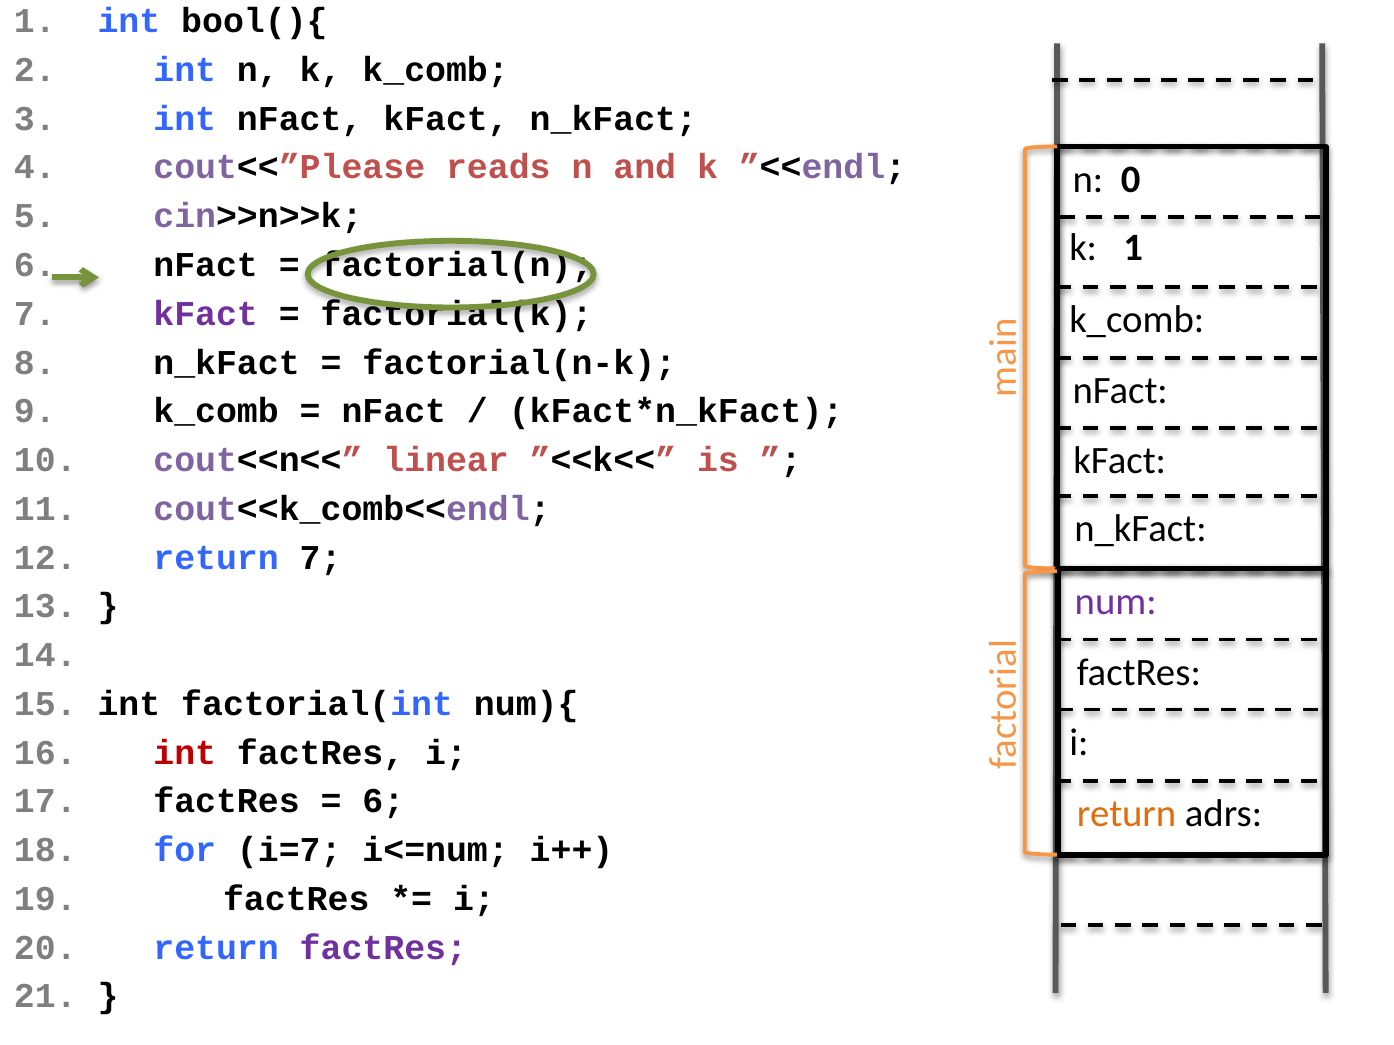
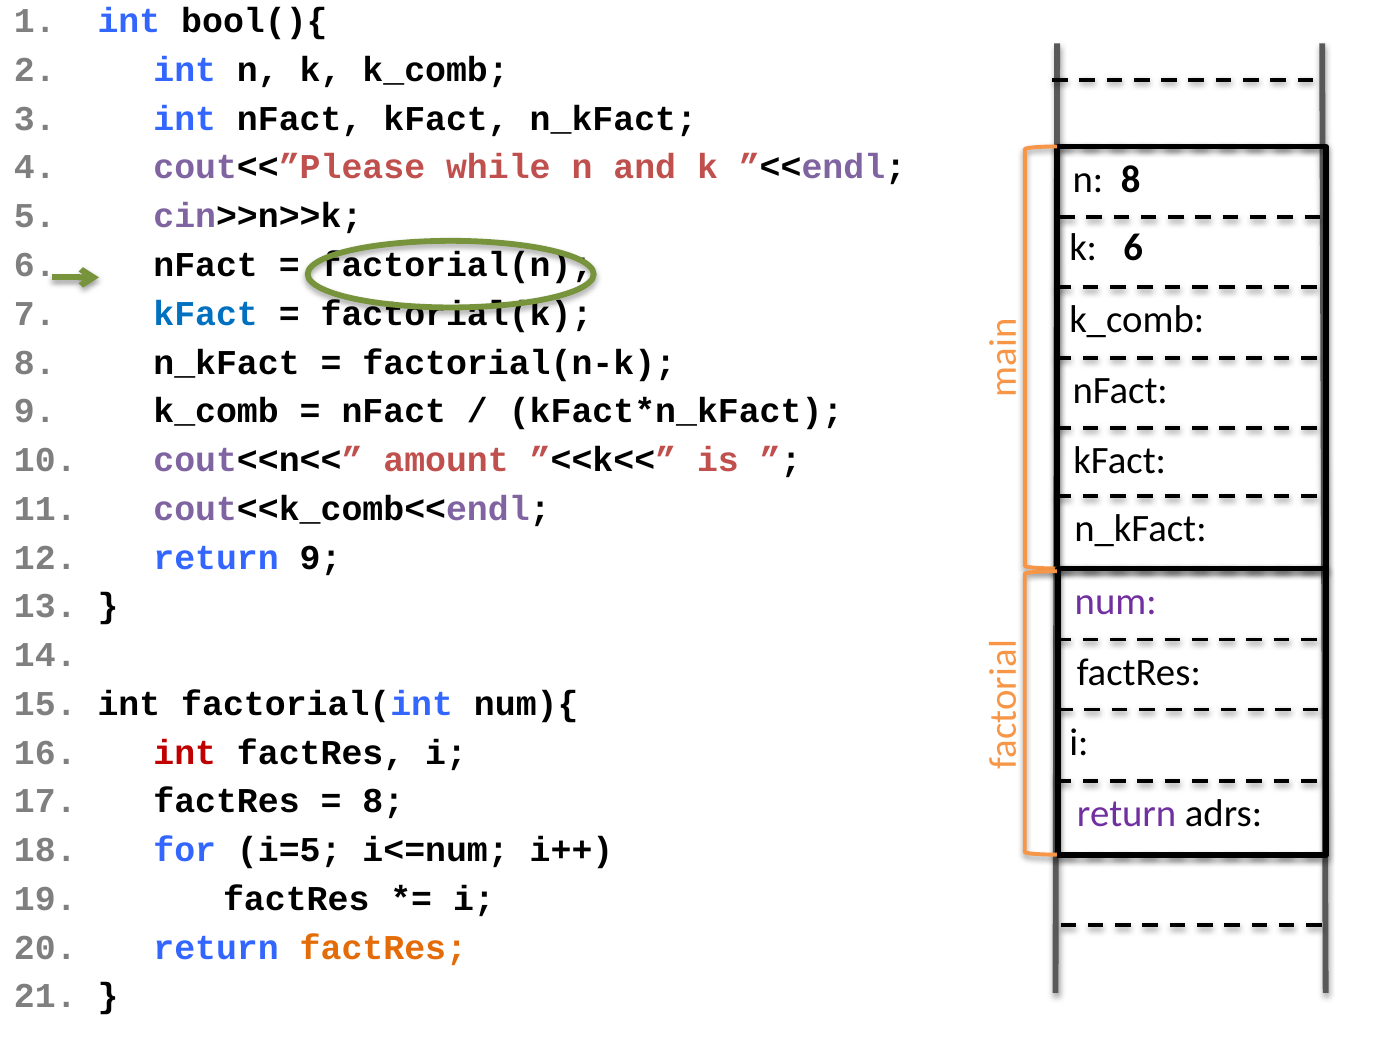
reads: reads -> while
n 0: 0 -> 8
k 1: 1 -> 6
kFact at (206, 314) colour: purple -> blue
linear: linear -> amount
return 7: 7 -> 9
6 at (383, 802): 6 -> 8
return at (1126, 814) colour: orange -> purple
i=7: i=7 -> i=5
factRes at (383, 948) colour: purple -> orange
